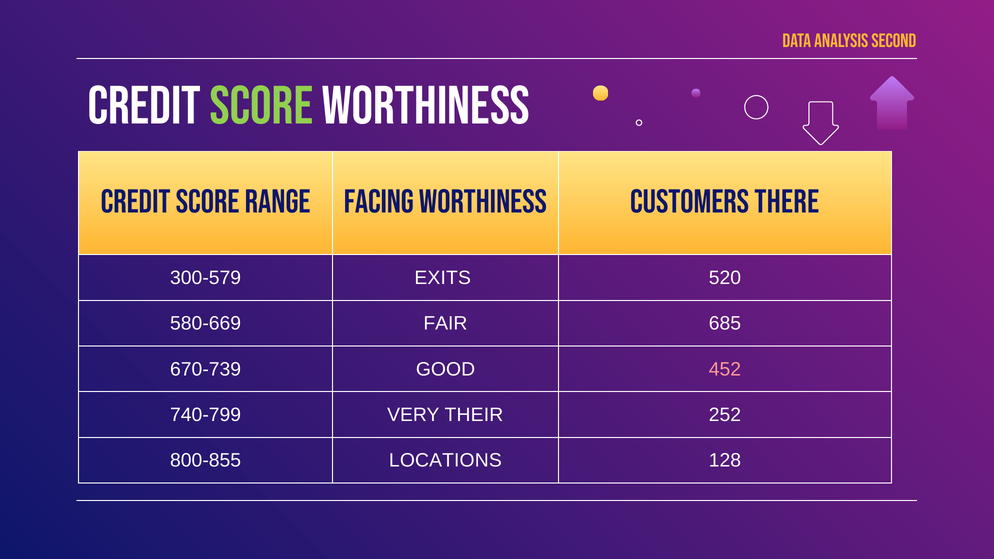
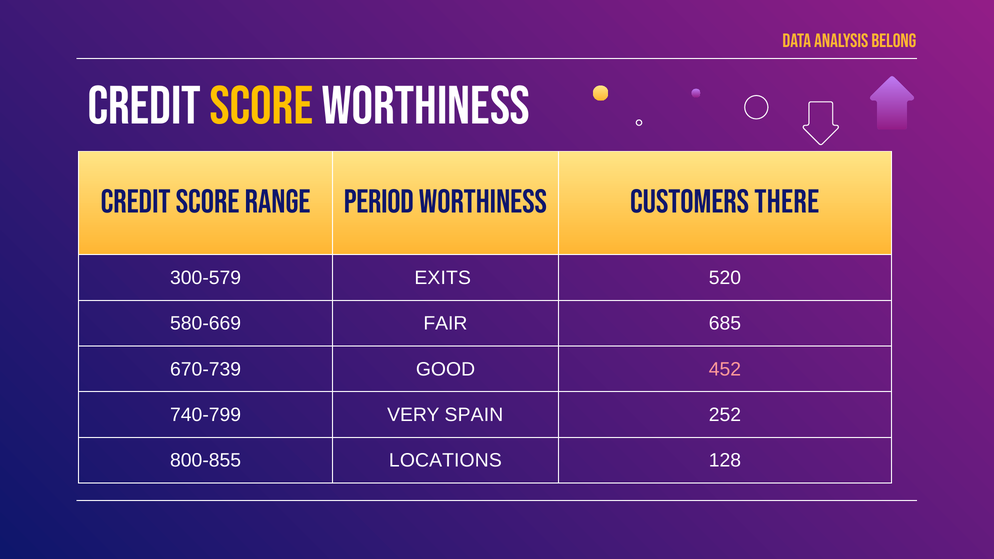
SECOND: SECOND -> BELONG
SCORE at (262, 106) colour: light green -> yellow
FACING: FACING -> PERIOD
THEIR: THEIR -> SPAIN
